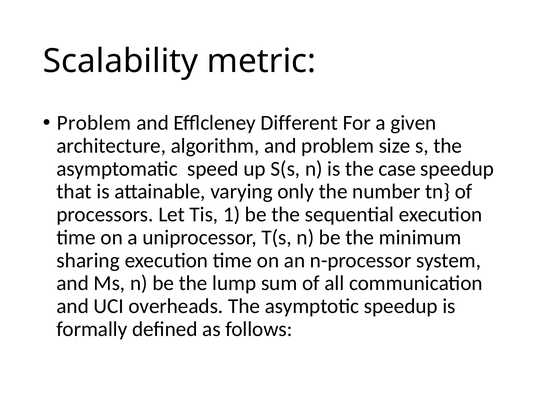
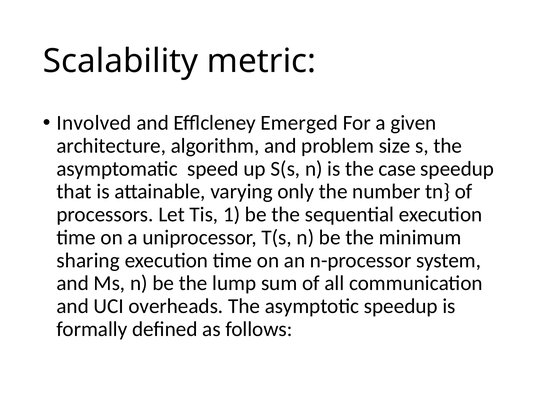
Problem at (94, 123): Problem -> Involved
Different: Different -> Emerged
